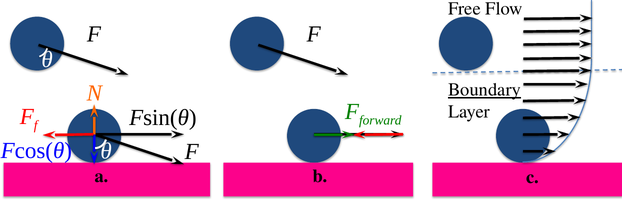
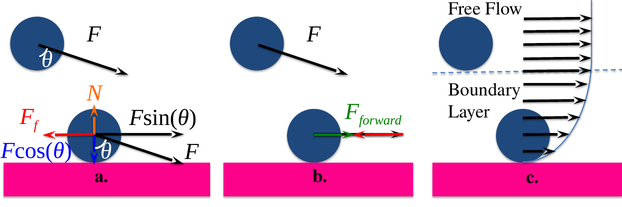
Boundary underline: present -> none
